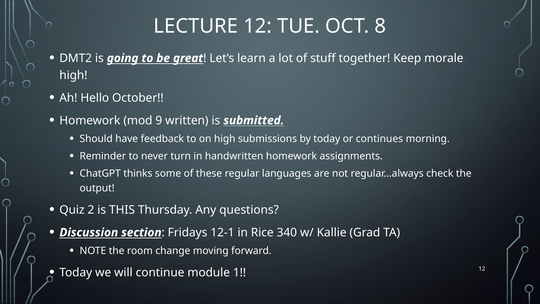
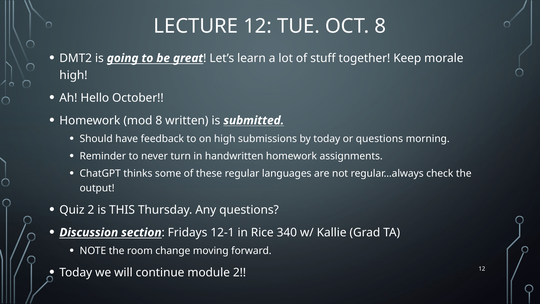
mod 9: 9 -> 8
or continues: continues -> questions
module 1: 1 -> 2
